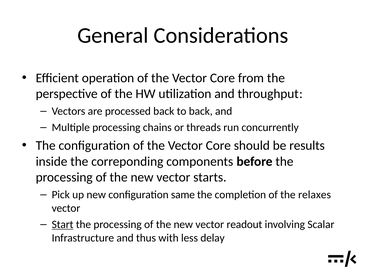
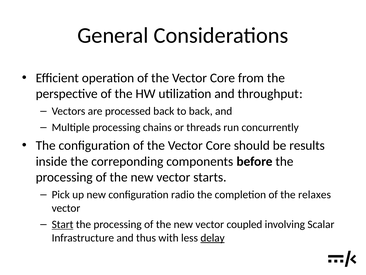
same: same -> radio
readout: readout -> coupled
delay underline: none -> present
